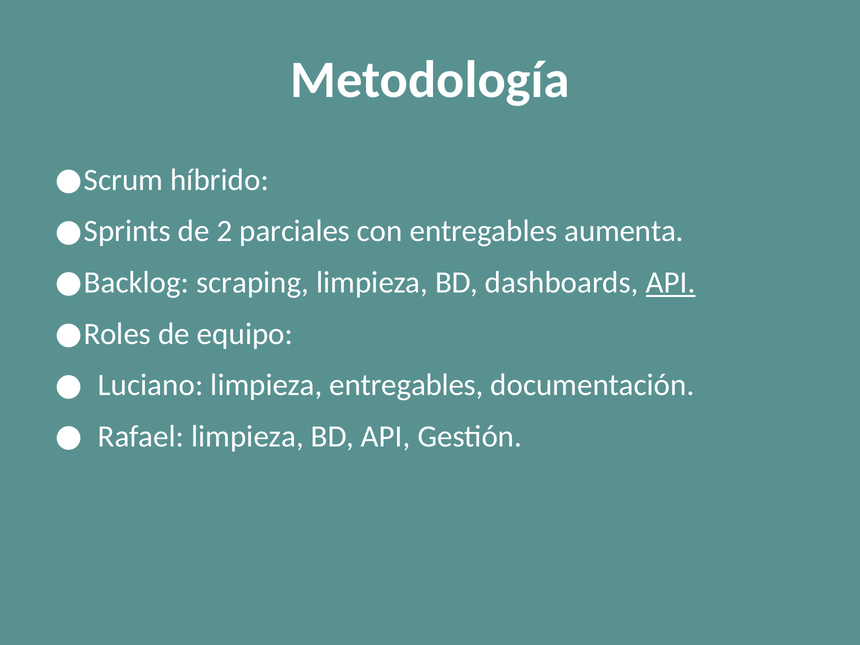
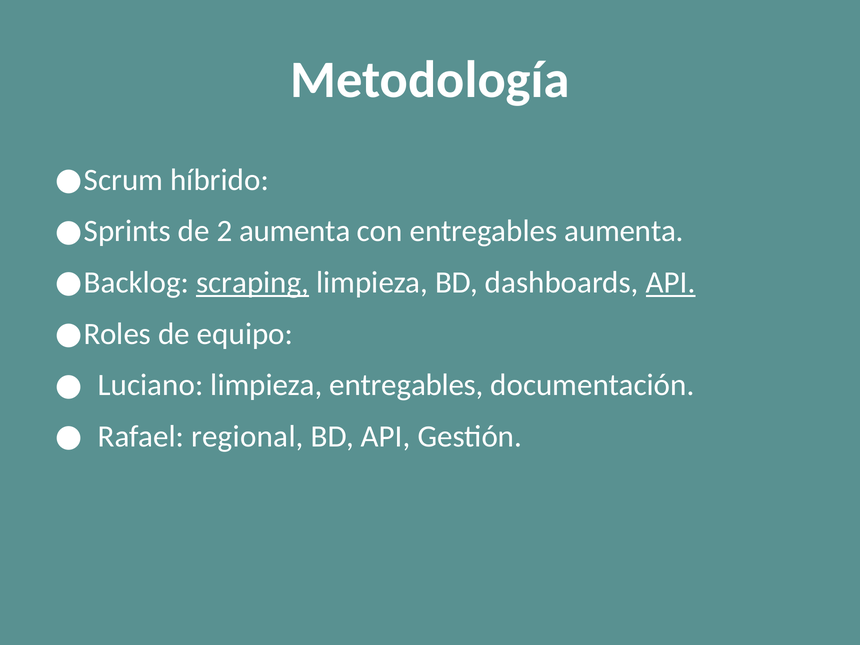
2 parciales: parciales -> aumenta
scraping underline: none -> present
Rafael limpieza: limpieza -> regional
